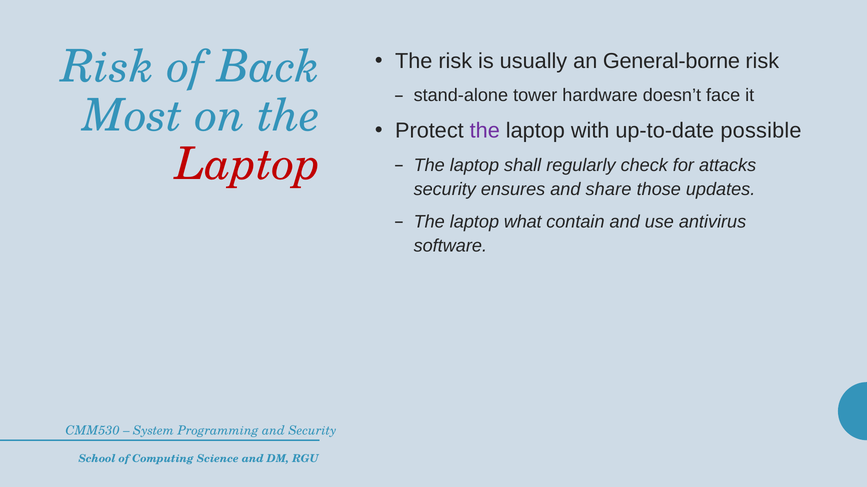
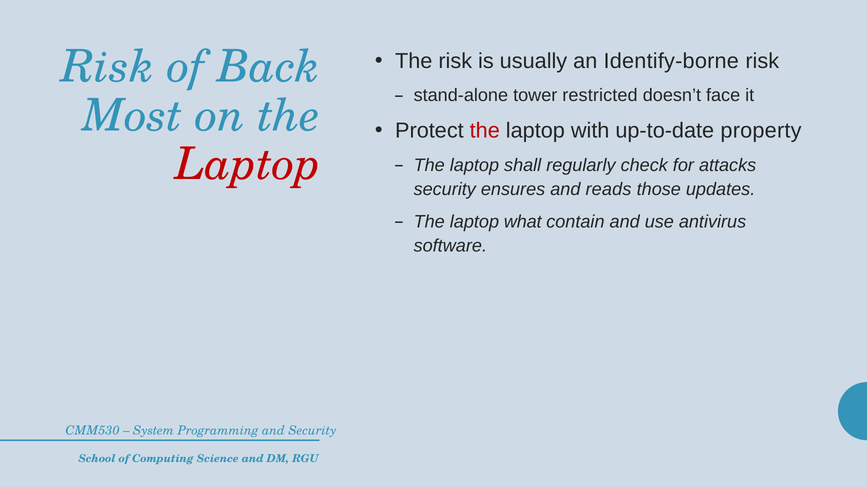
General-borne: General-borne -> Identify-borne
hardware: hardware -> restricted
the at (485, 131) colour: purple -> red
possible: possible -> property
share: share -> reads
